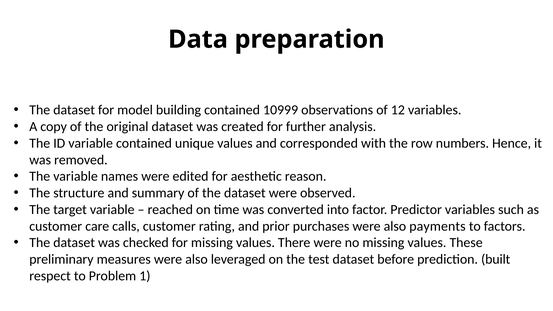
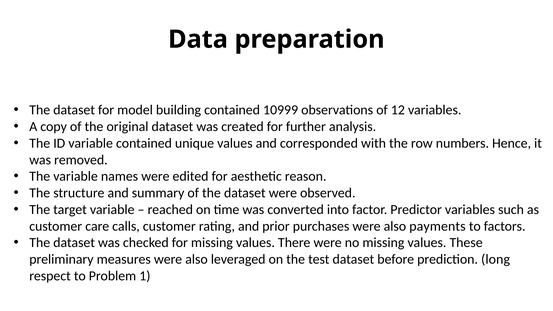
built: built -> long
